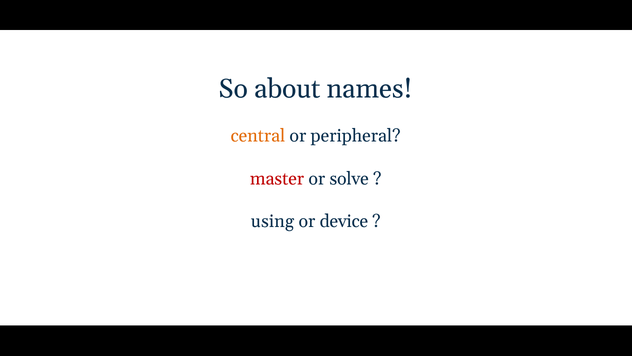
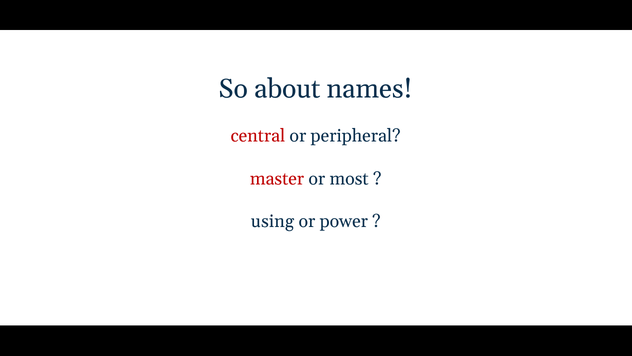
central colour: orange -> red
solve: solve -> most
device: device -> power
